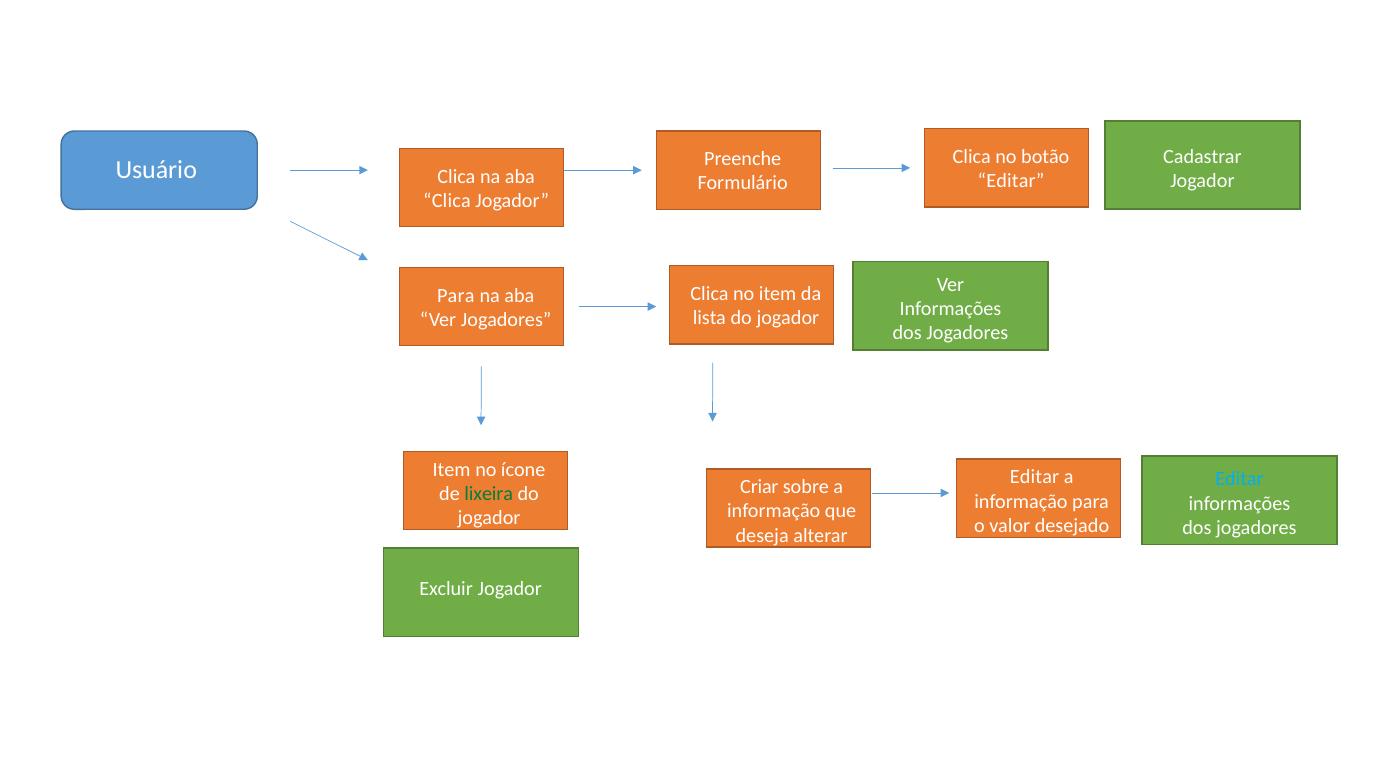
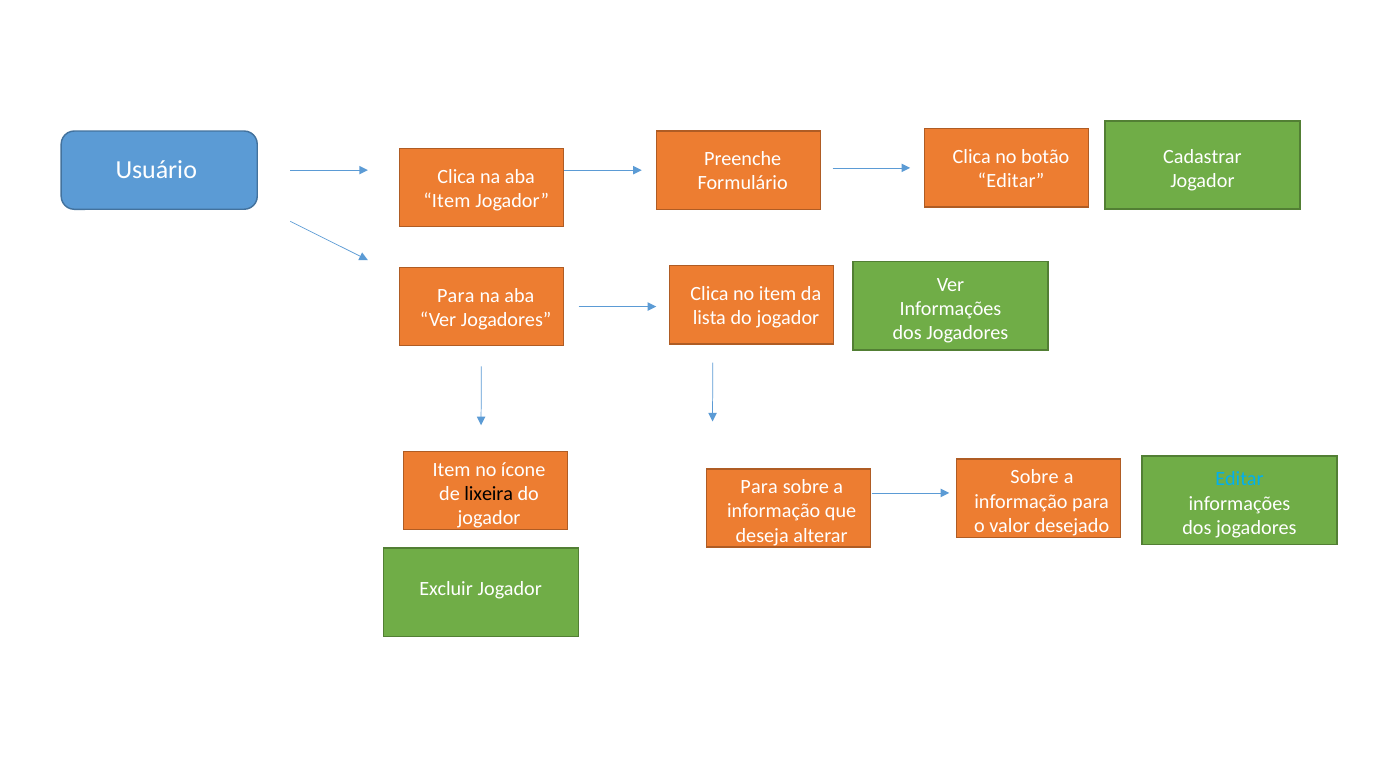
Clica at (447, 201): Clica -> Item
Editar at (1035, 477): Editar -> Sobre
Criar at (759, 487): Criar -> Para
lixeira colour: green -> black
